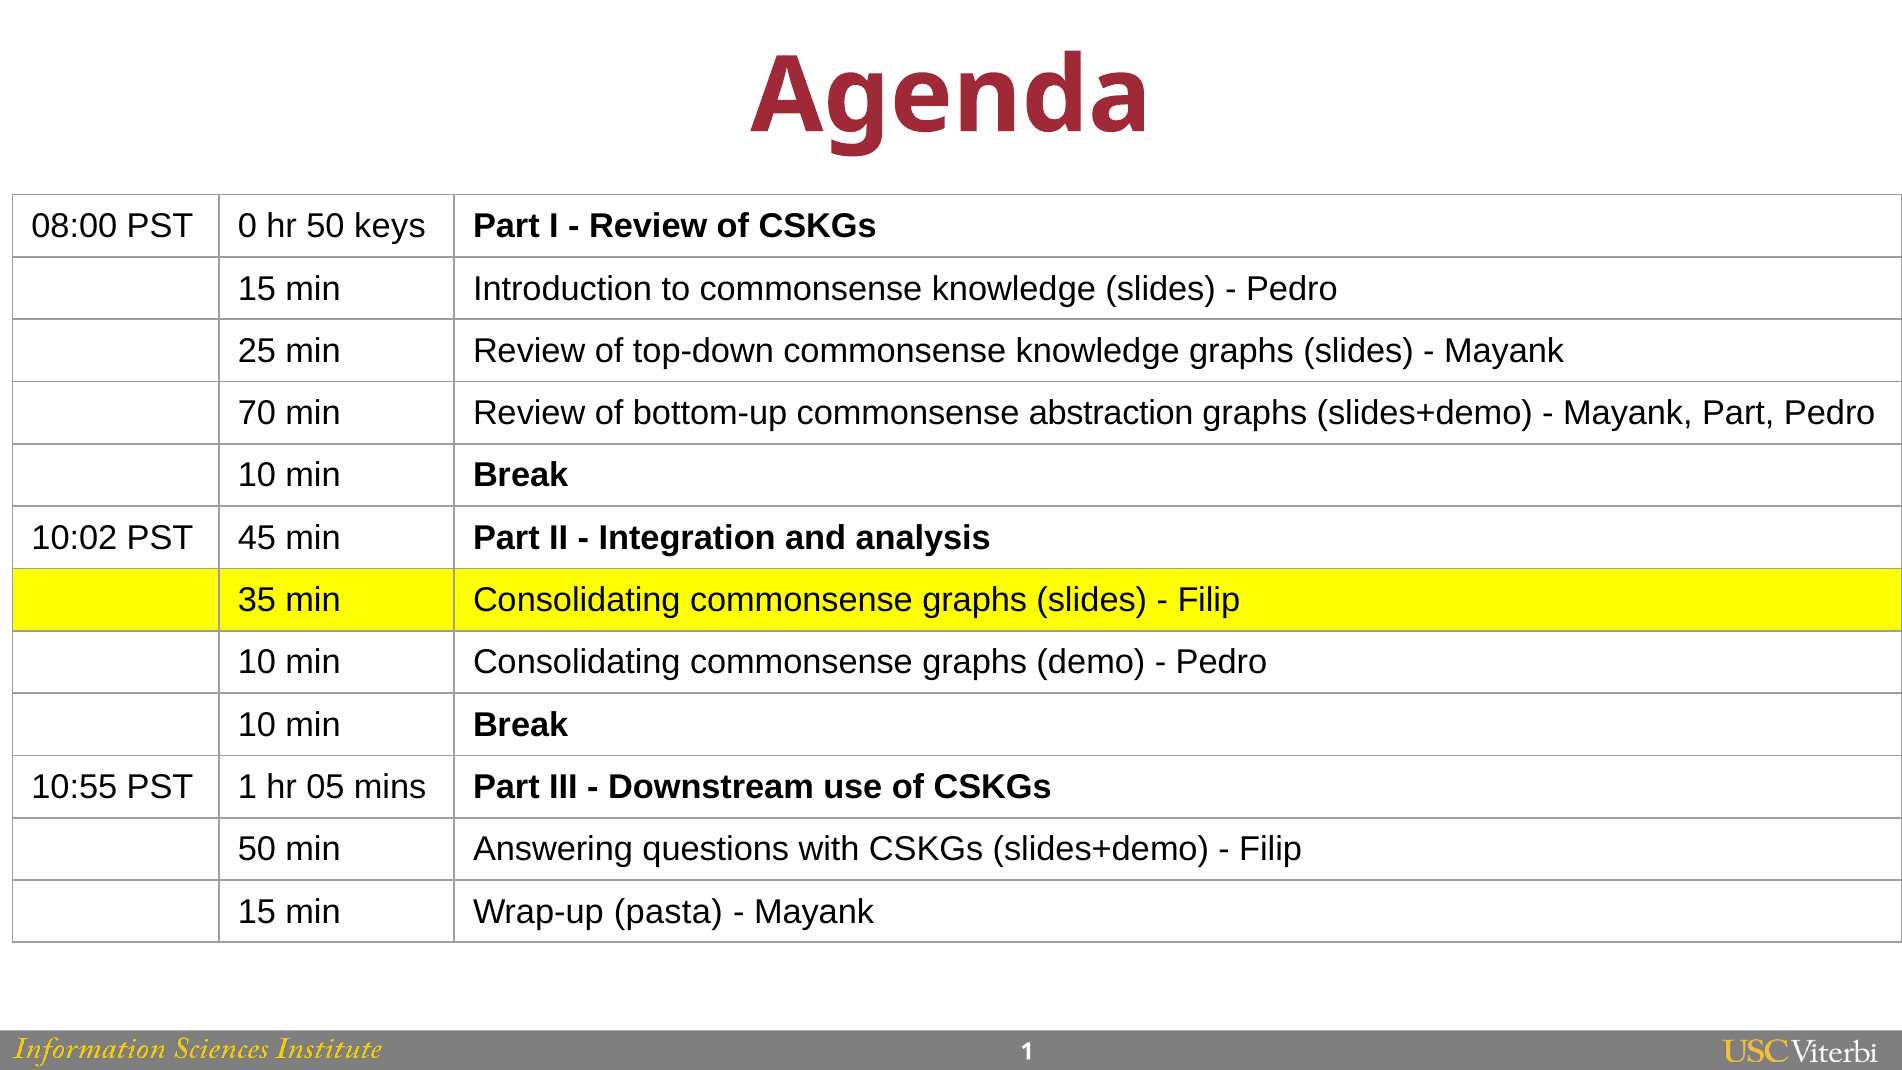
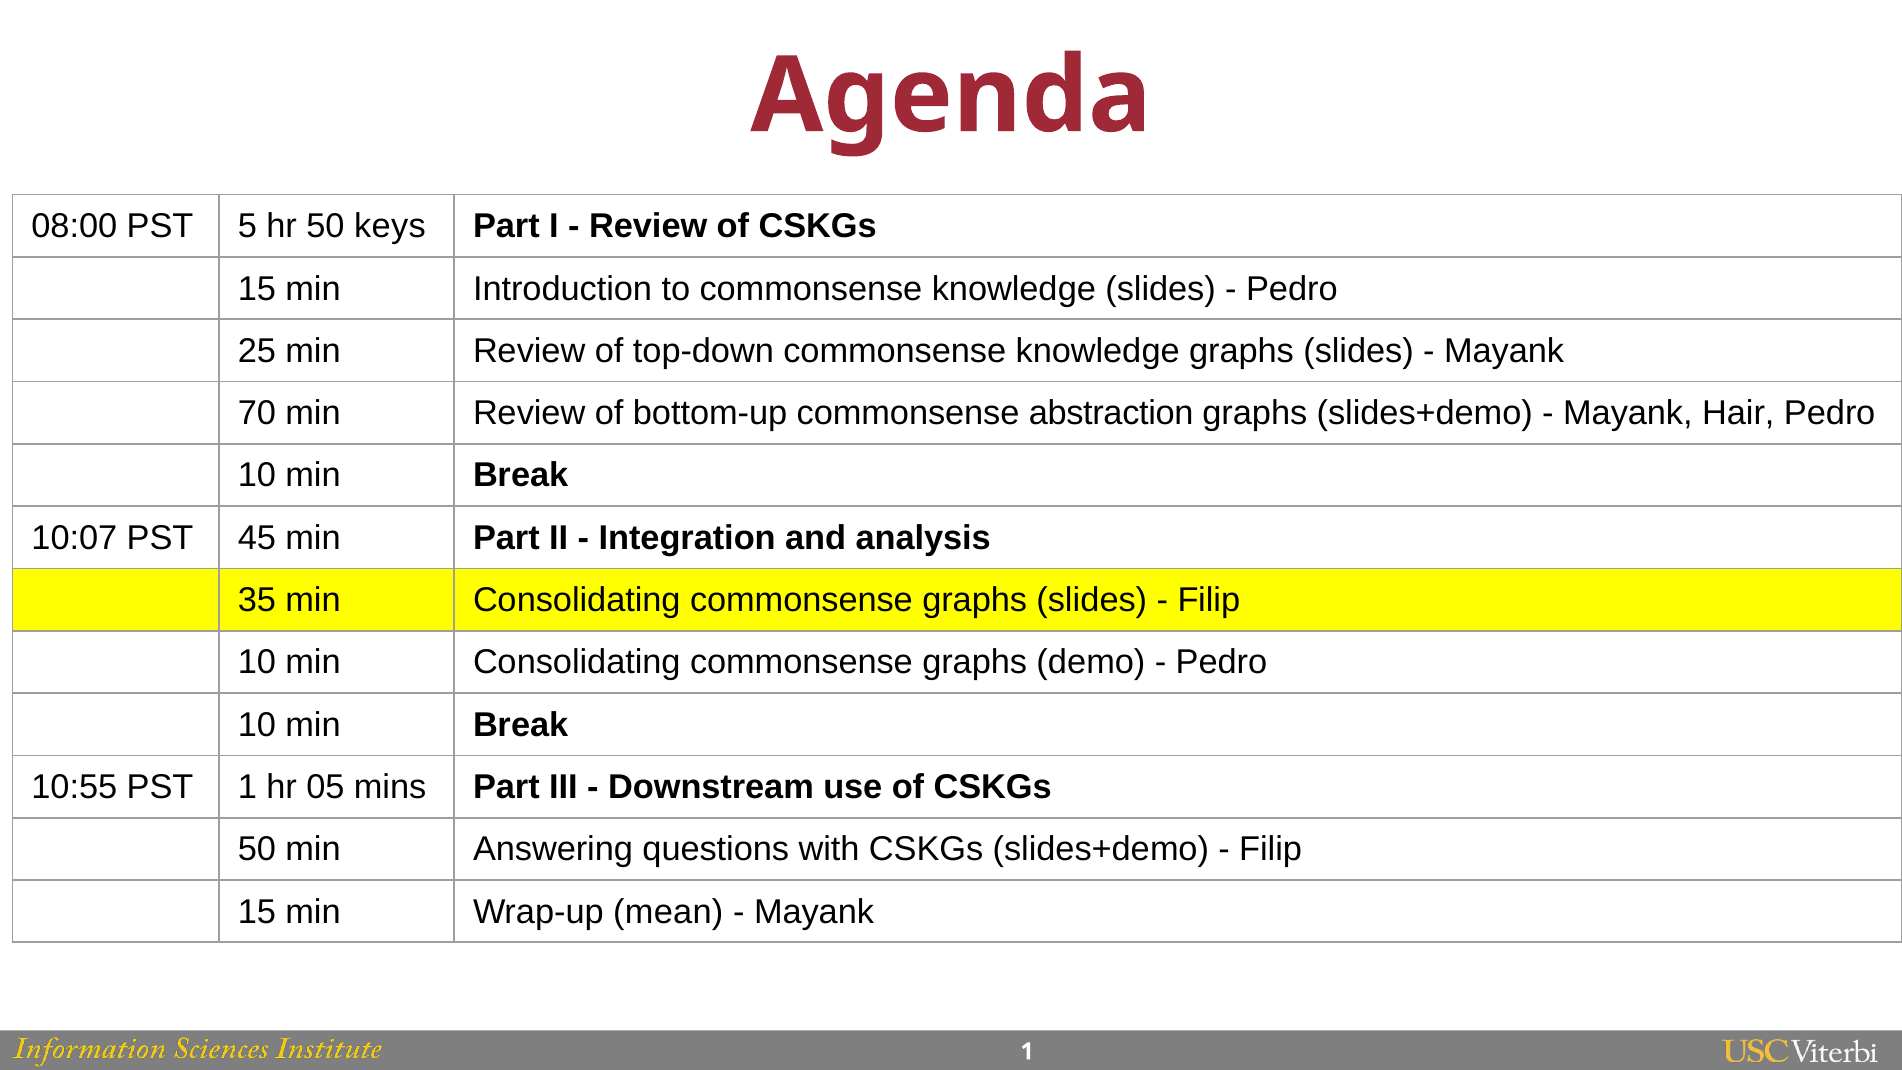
0: 0 -> 5
Mayank Part: Part -> Hair
10:02: 10:02 -> 10:07
pasta: pasta -> mean
